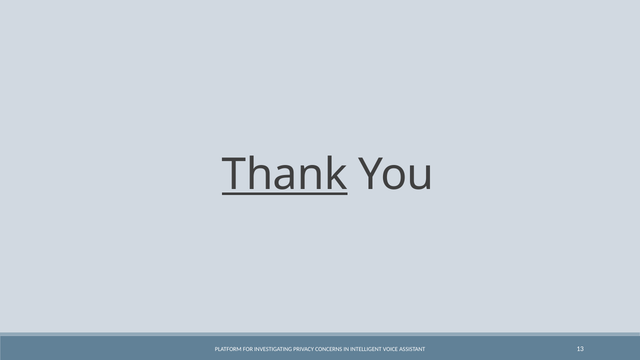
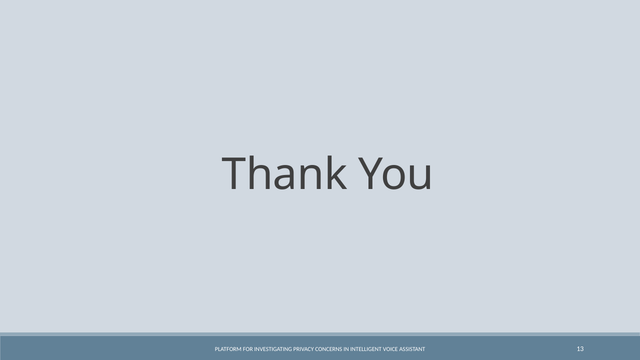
Thank underline: present -> none
